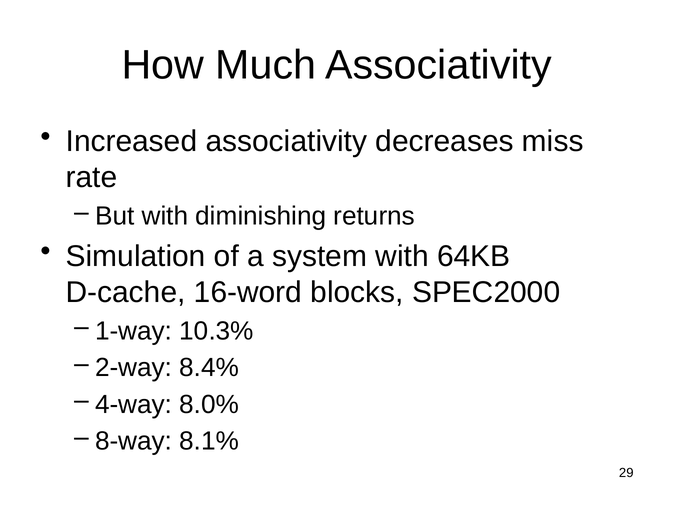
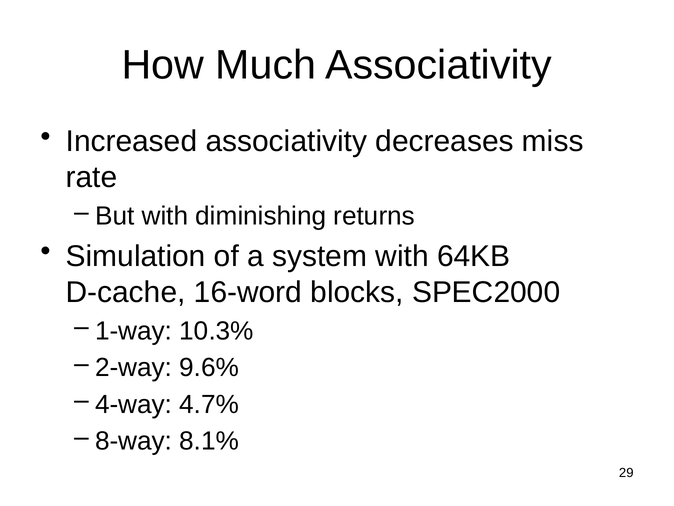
8.4%: 8.4% -> 9.6%
8.0%: 8.0% -> 4.7%
